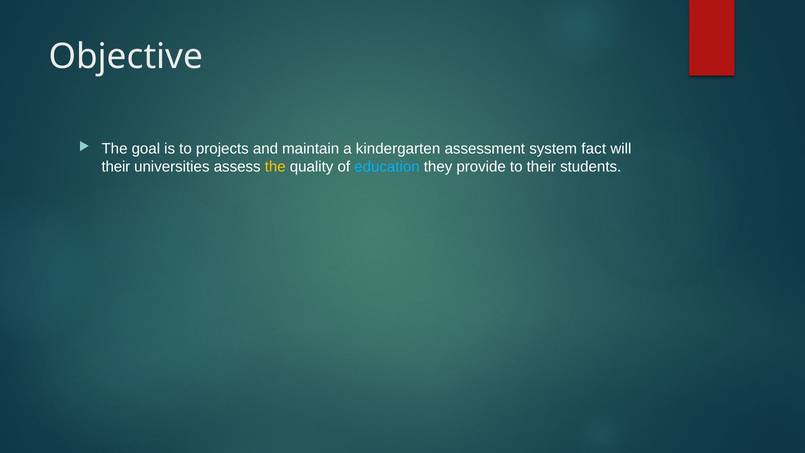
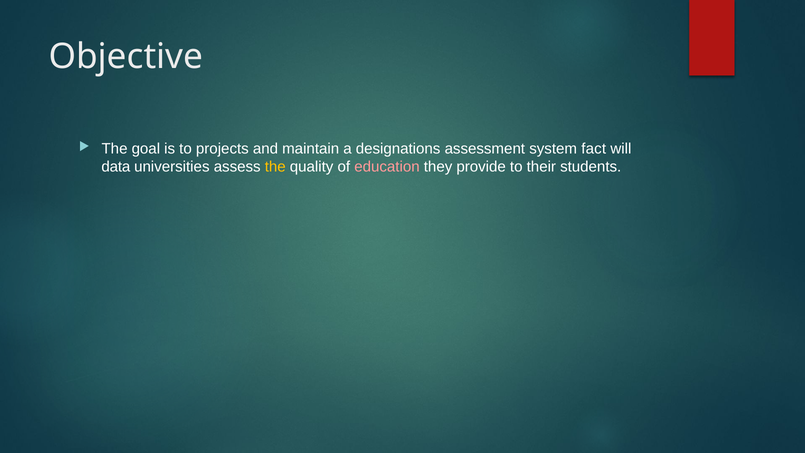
kindergarten: kindergarten -> designations
their at (116, 167): their -> data
education colour: light blue -> pink
